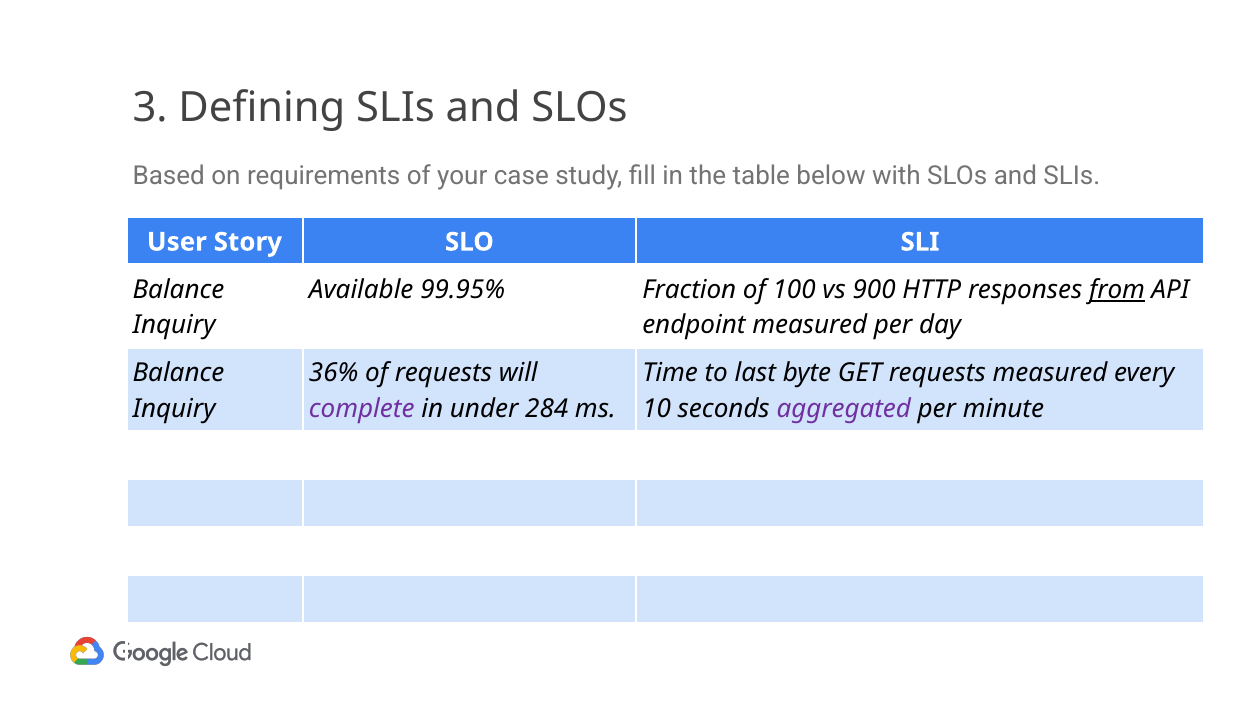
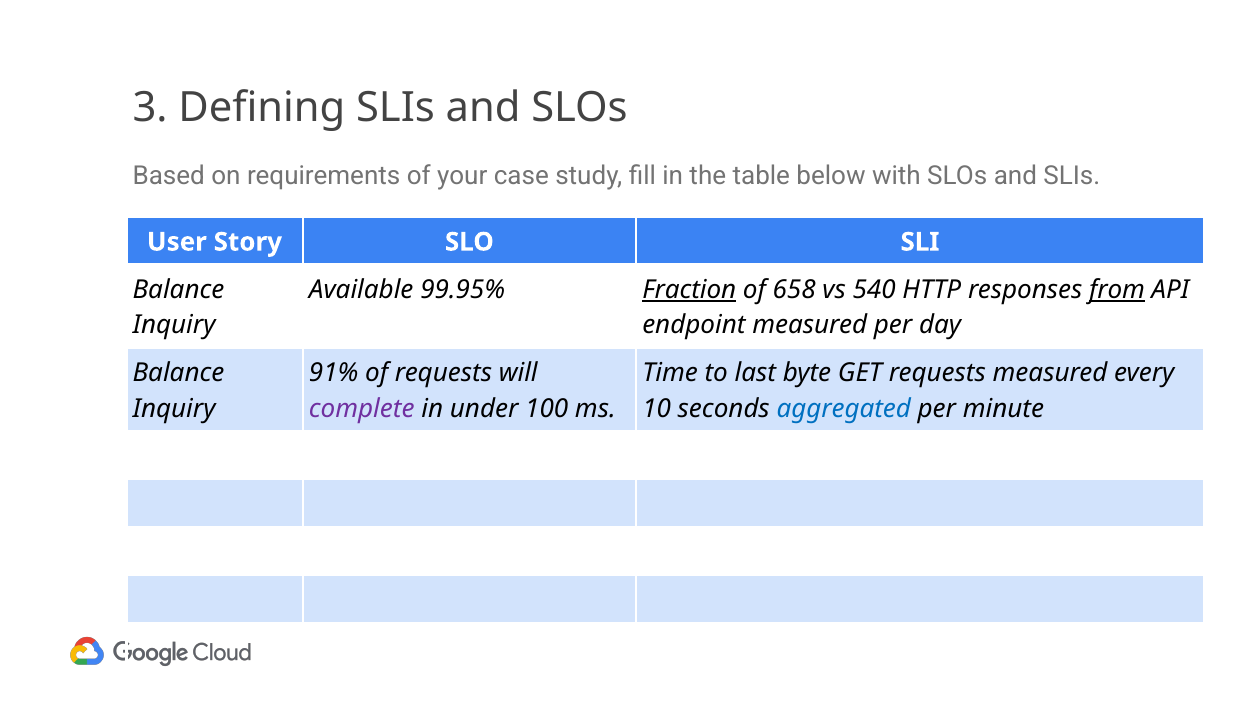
Fraction underline: none -> present
100: 100 -> 658
900: 900 -> 540
36%: 36% -> 91%
284: 284 -> 100
aggregated colour: purple -> blue
